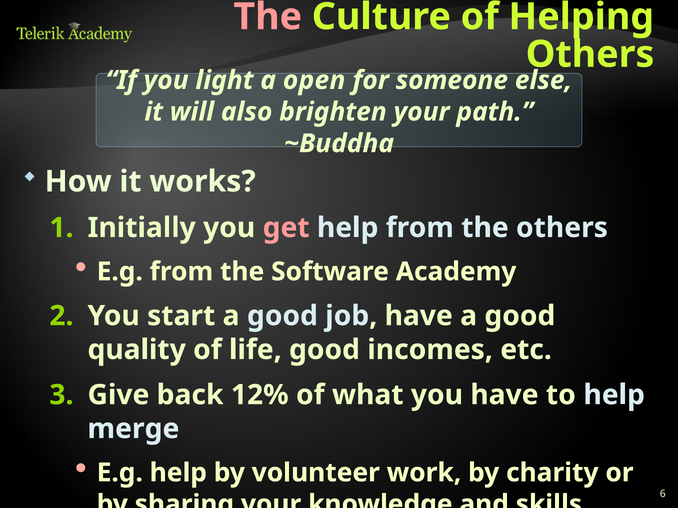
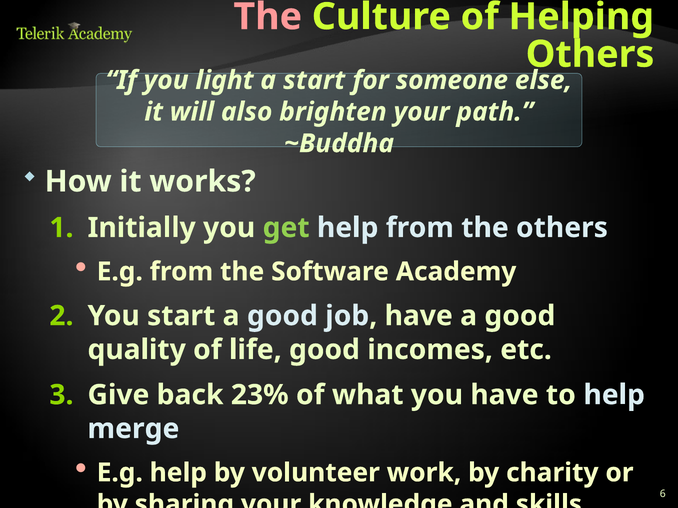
a open: open -> start
get colour: pink -> light green
12%: 12% -> 23%
